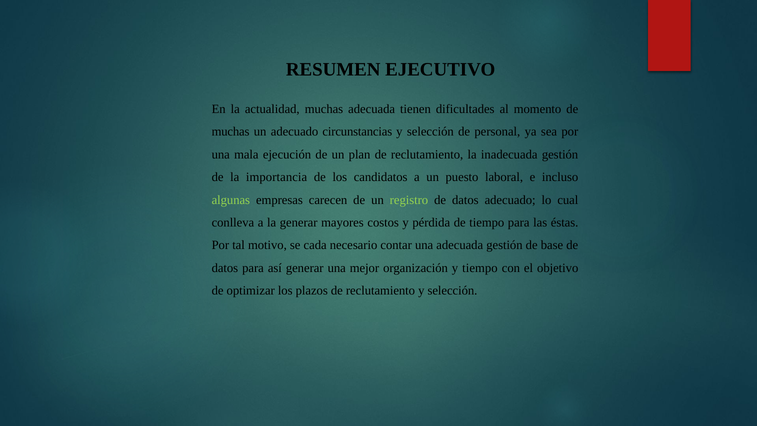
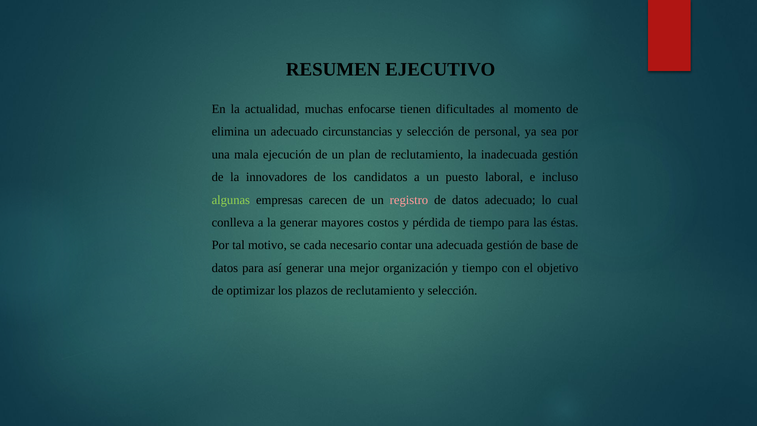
muchas adecuada: adecuada -> enfocarse
muchas at (231, 132): muchas -> elimina
importancia: importancia -> innovadores
registro colour: light green -> pink
